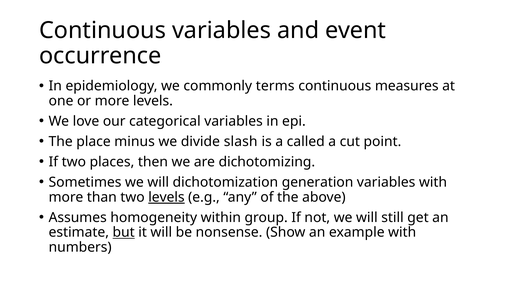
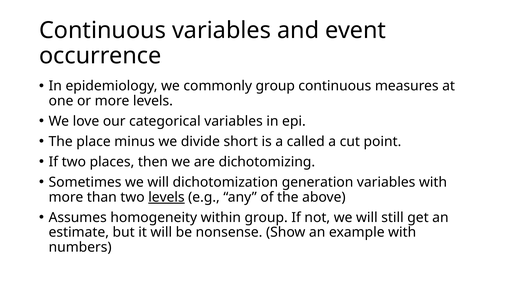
commonly terms: terms -> group
slash: slash -> short
but underline: present -> none
